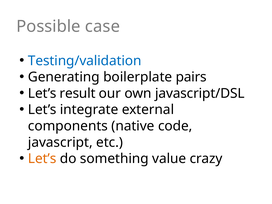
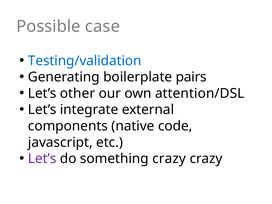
result: result -> other
javascript/DSL: javascript/DSL -> attention/DSL
Let’s at (42, 159) colour: orange -> purple
something value: value -> crazy
